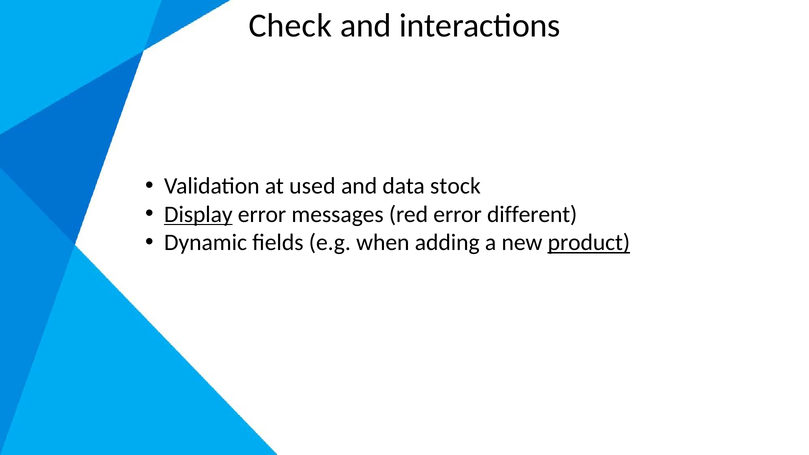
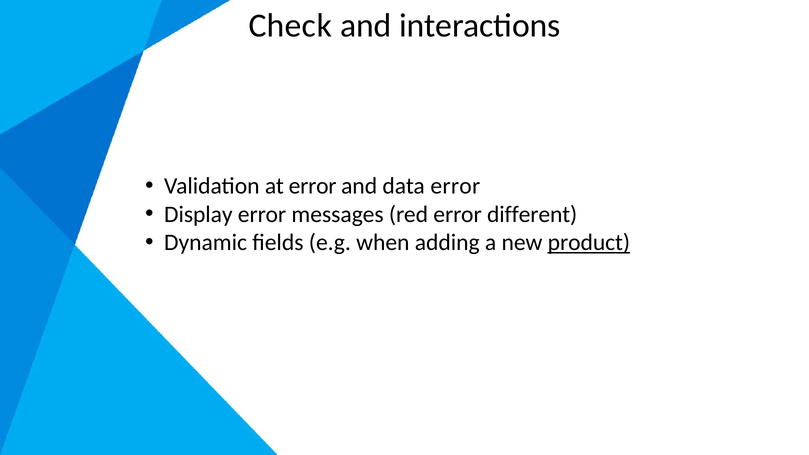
at used: used -> error
data stock: stock -> error
Display underline: present -> none
